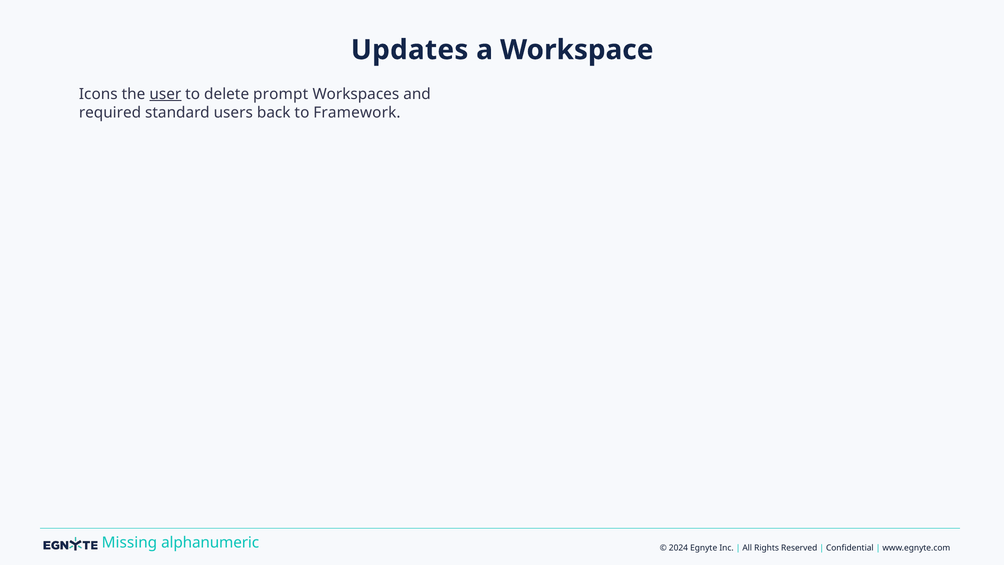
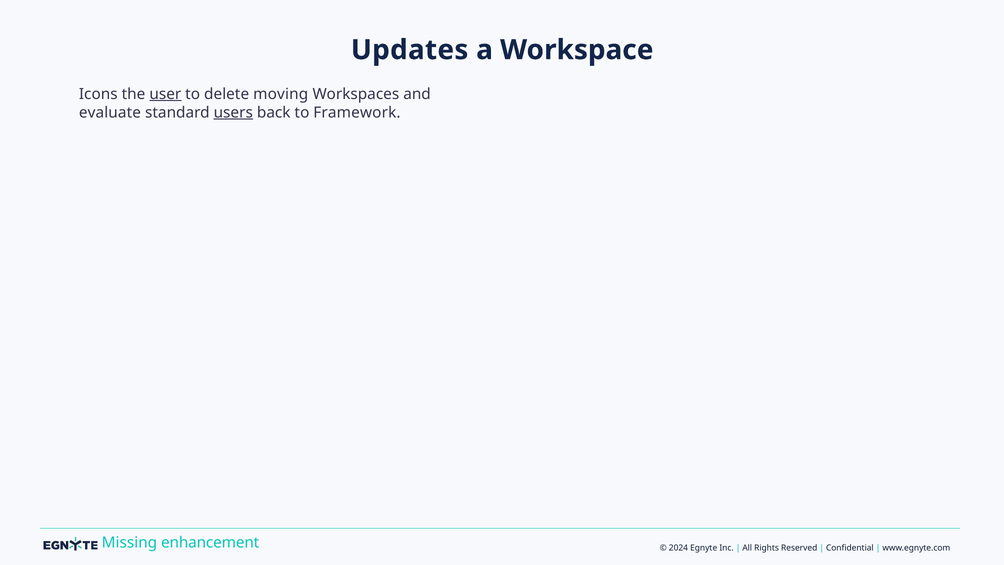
prompt: prompt -> moving
required: required -> evaluate
users underline: none -> present
alphanumeric: alphanumeric -> enhancement
